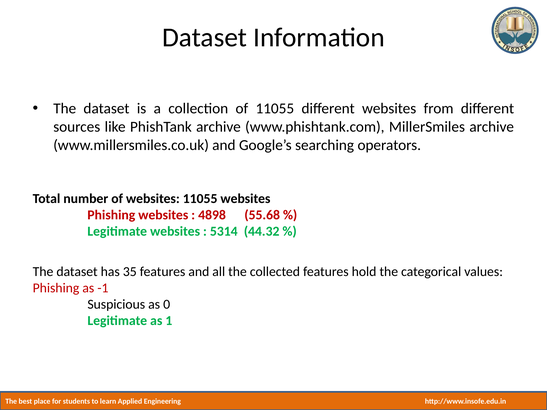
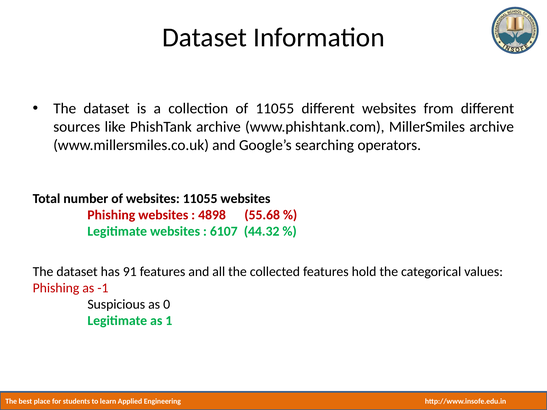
5314: 5314 -> 6107
35: 35 -> 91
